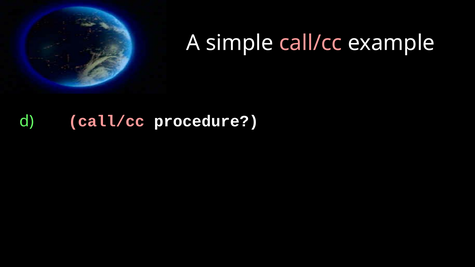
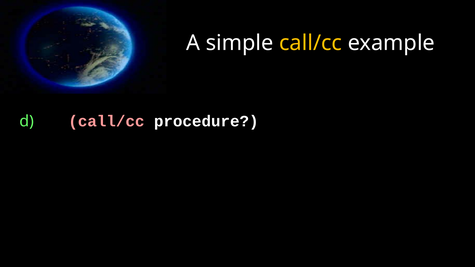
call/cc at (311, 43) colour: pink -> yellow
